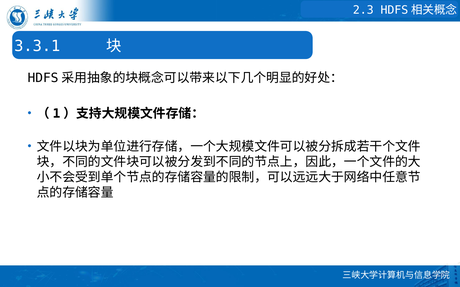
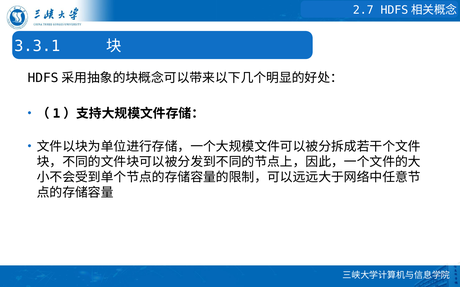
2.3: 2.3 -> 2.7
